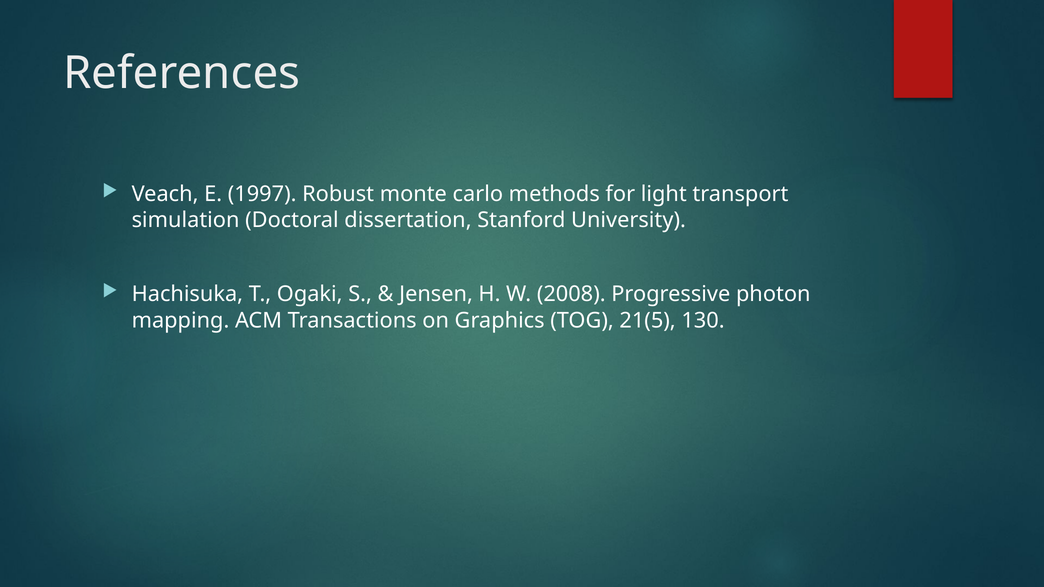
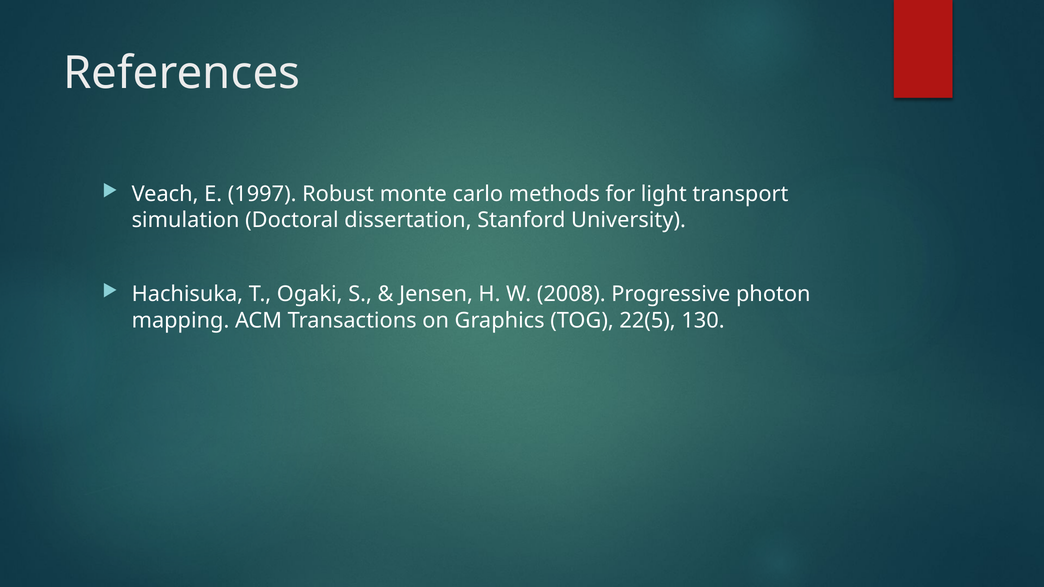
21(5: 21(5 -> 22(5
